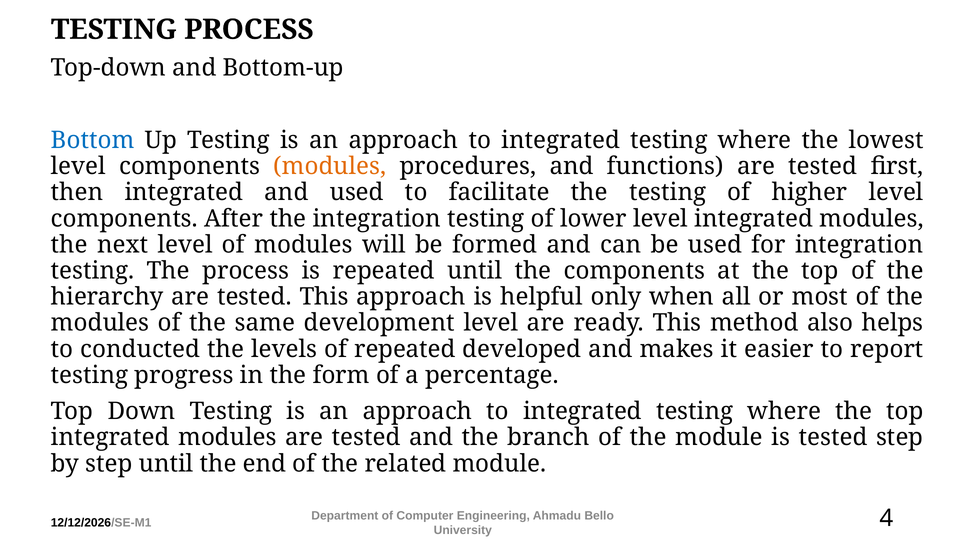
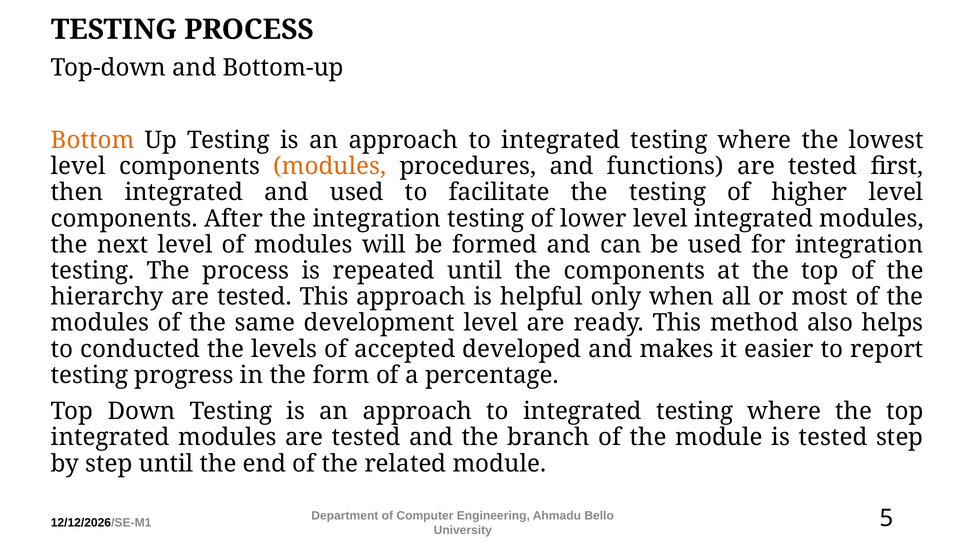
Bottom colour: blue -> orange
of repeated: repeated -> accepted
4: 4 -> 5
